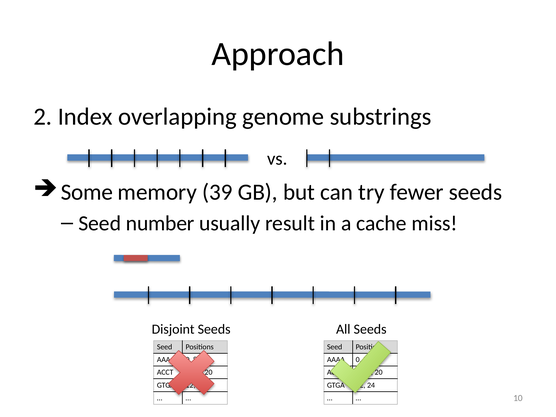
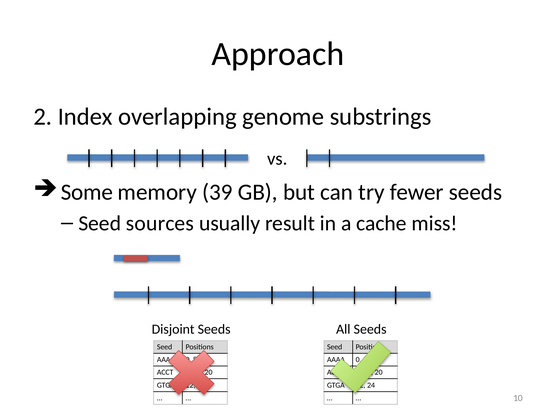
number: number -> sources
